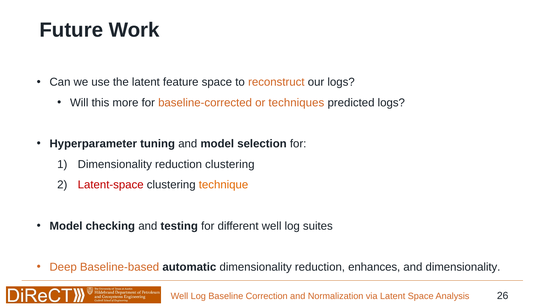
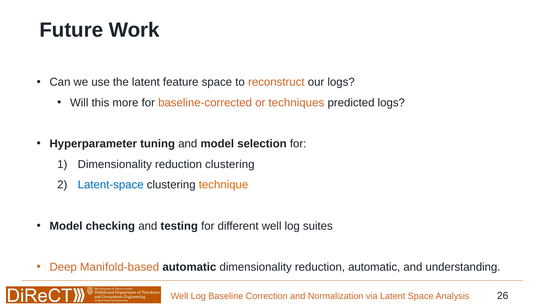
Latent-space colour: red -> blue
Baseline-based: Baseline-based -> Manifold-based
reduction enhances: enhances -> automatic
and dimensionality: dimensionality -> understanding
